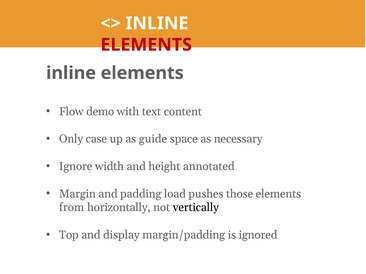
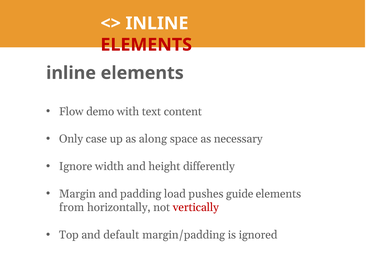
guide: guide -> along
annotated: annotated -> differently
those: those -> guide
vertically colour: black -> red
display: display -> default
